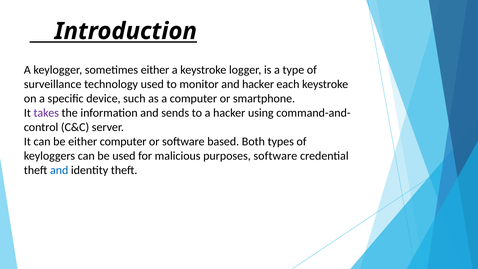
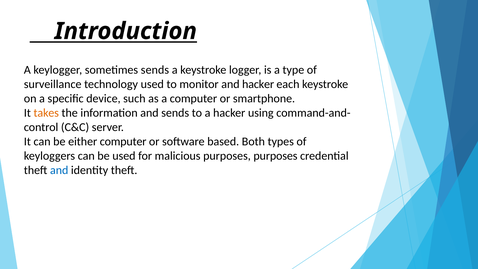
sometimes either: either -> sends
takes colour: purple -> orange
purposes software: software -> purposes
